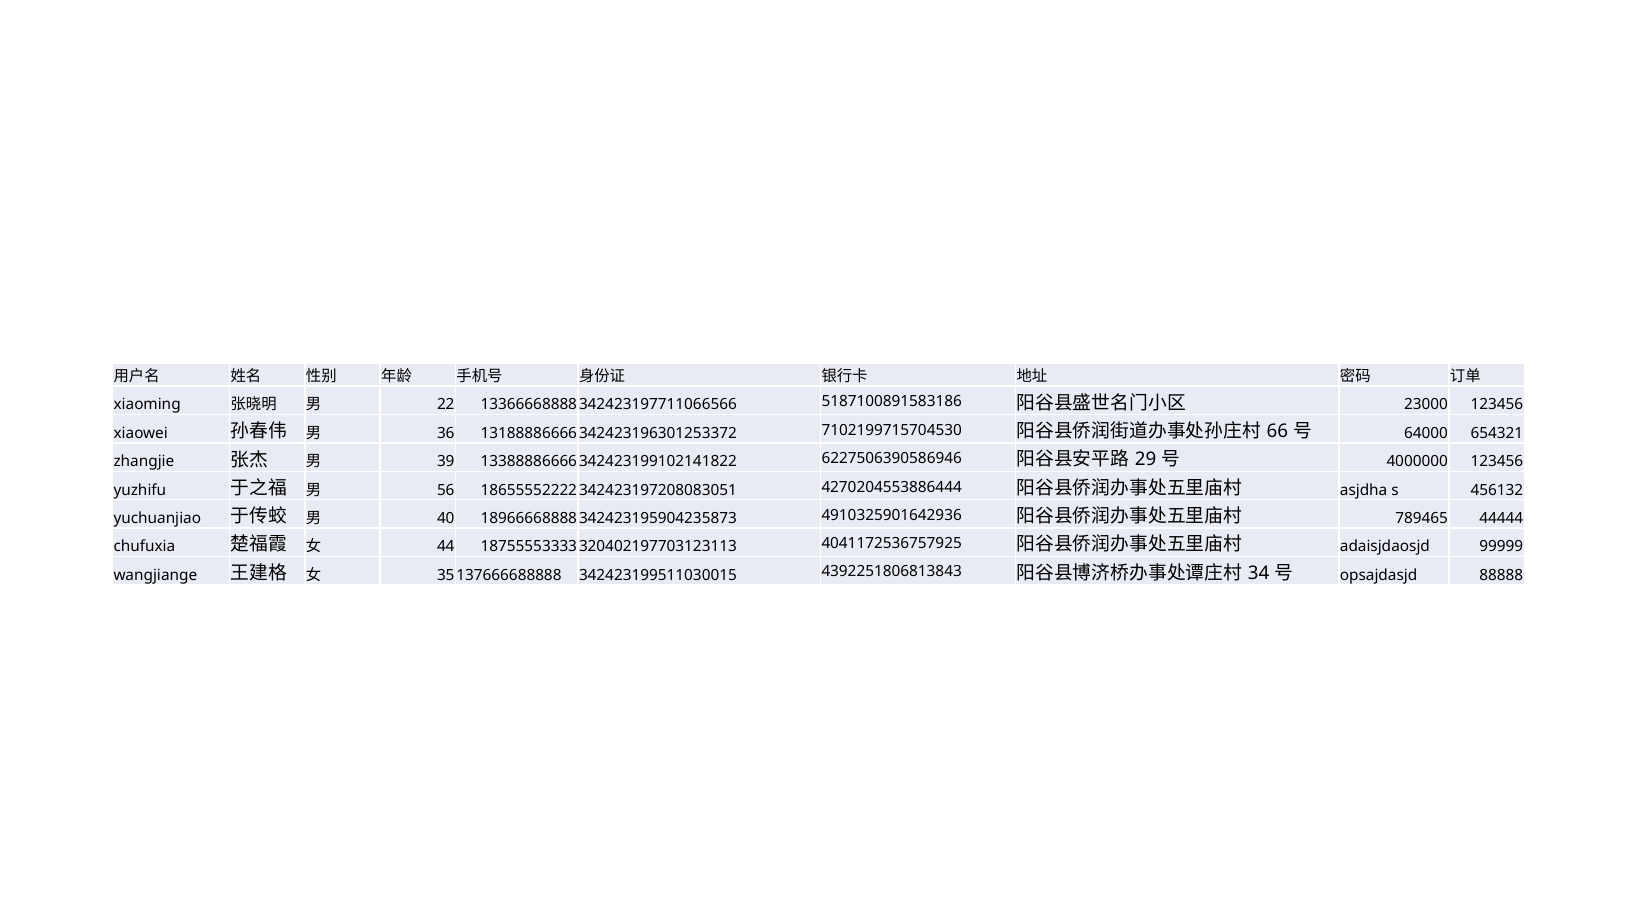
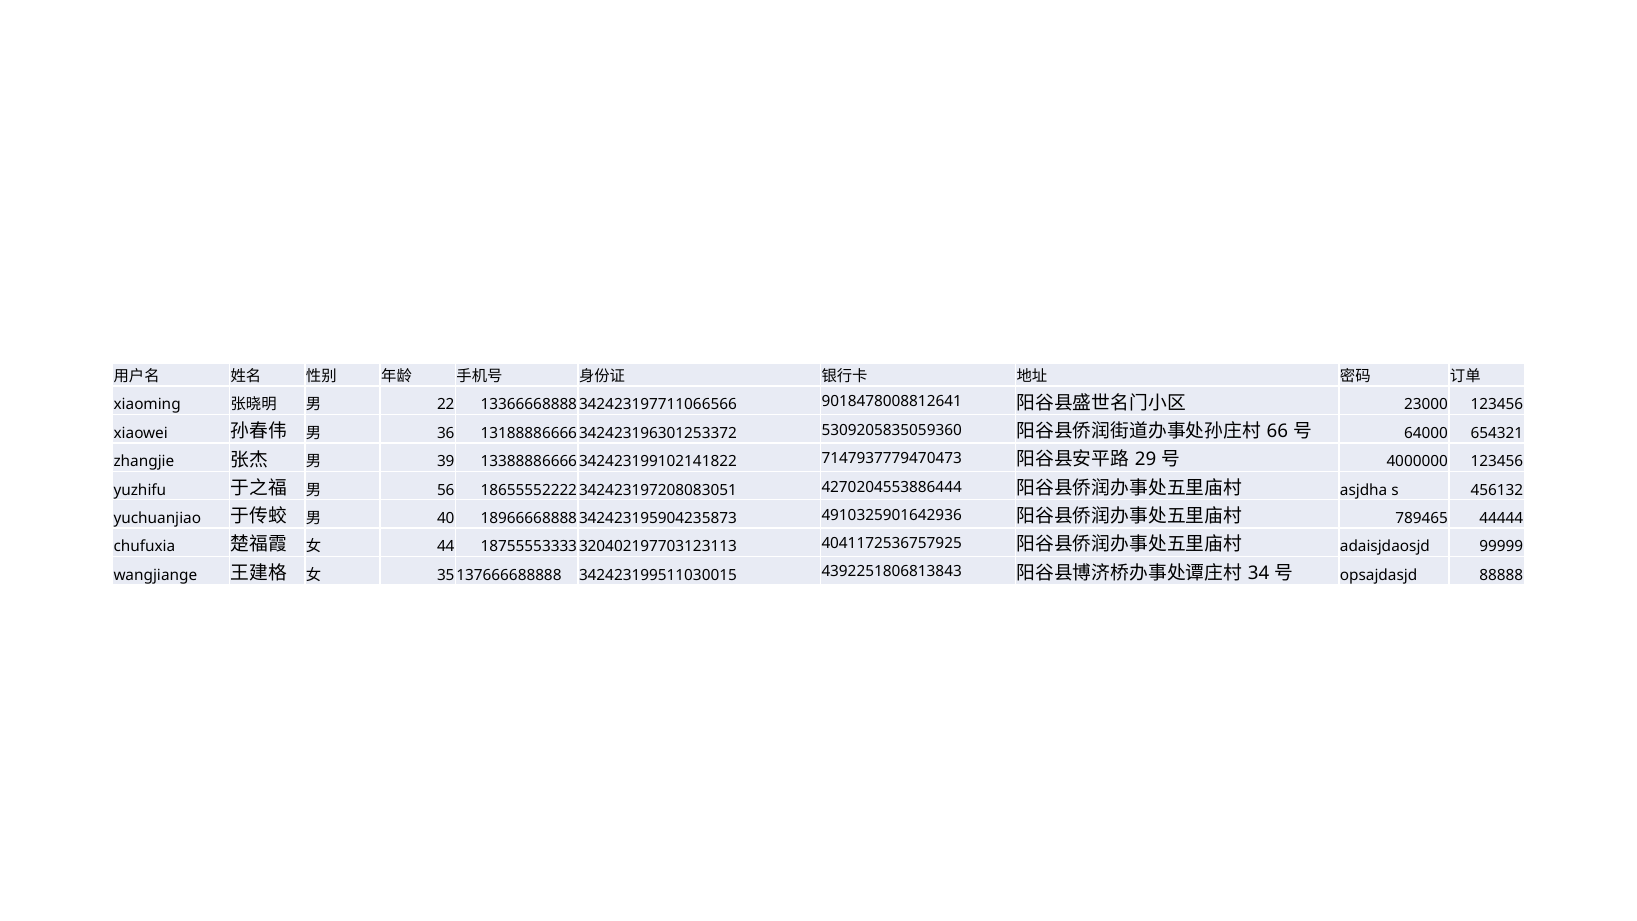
5187100891583186: 5187100891583186 -> 9018478008812641
7102199715704530: 7102199715704530 -> 5309205835059360
6227506390586946: 6227506390586946 -> 7147937779470473
